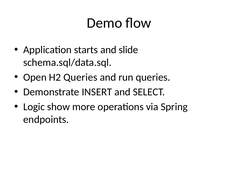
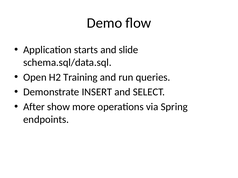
H2 Queries: Queries -> Training
Logic: Logic -> After
